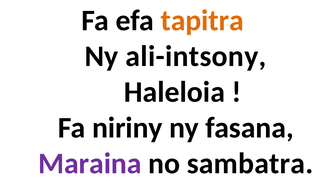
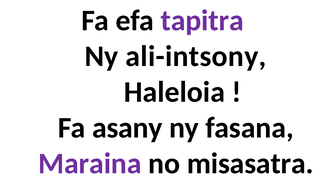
tapitra colour: orange -> purple
niriny: niriny -> asany
sambatra: sambatra -> misasatra
